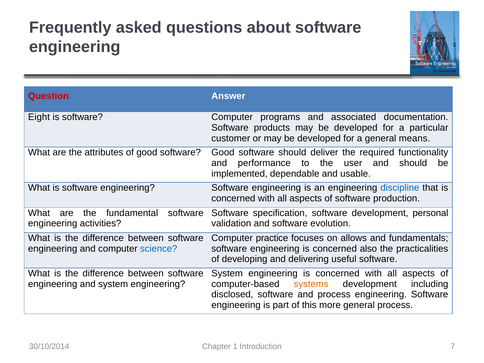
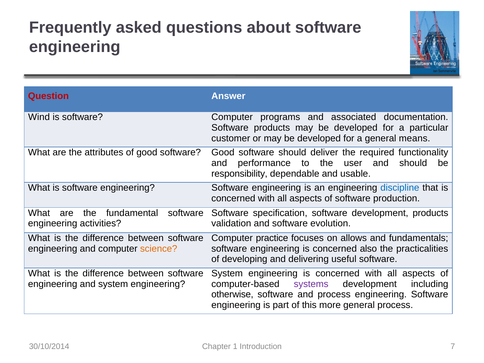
Eight: Eight -> Wind
implemented: implemented -> responsibility
development personal: personal -> products
science colour: blue -> orange
systems colour: orange -> purple
disclosed: disclosed -> otherwise
